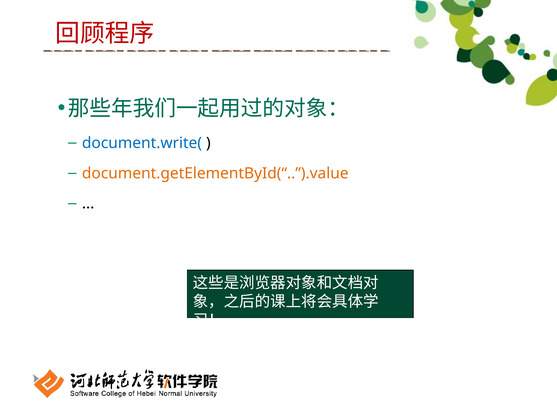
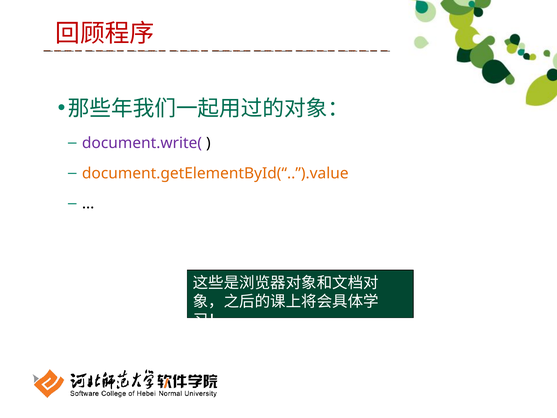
document.write( colour: blue -> purple
